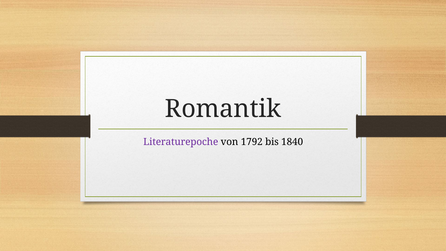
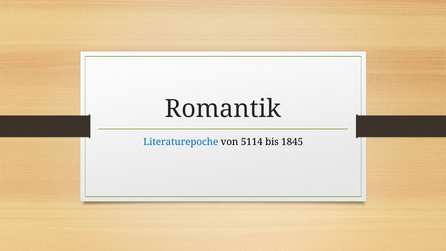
Literaturepoche colour: purple -> blue
1792: 1792 -> 5114
1840: 1840 -> 1845
